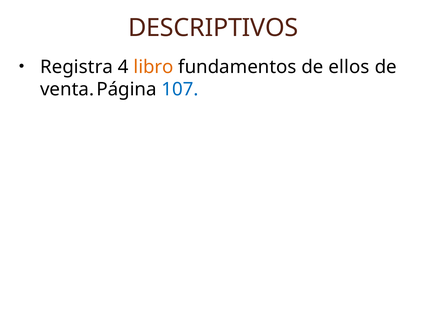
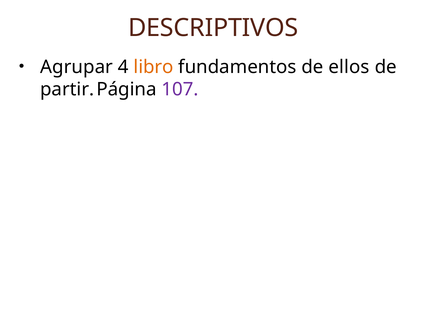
Registra: Registra -> Agrupar
venta: venta -> partir
107 colour: blue -> purple
